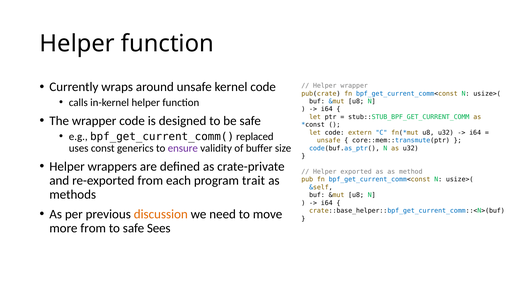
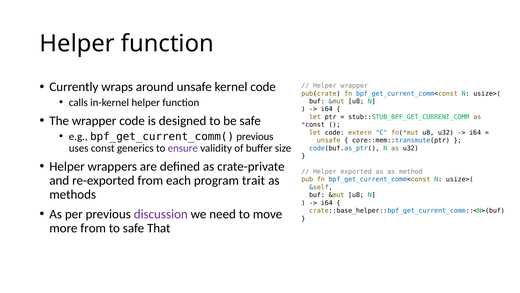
bpf_get_current_comm( replaced: replaced -> previous
discussion colour: orange -> purple
Sees: Sees -> That
